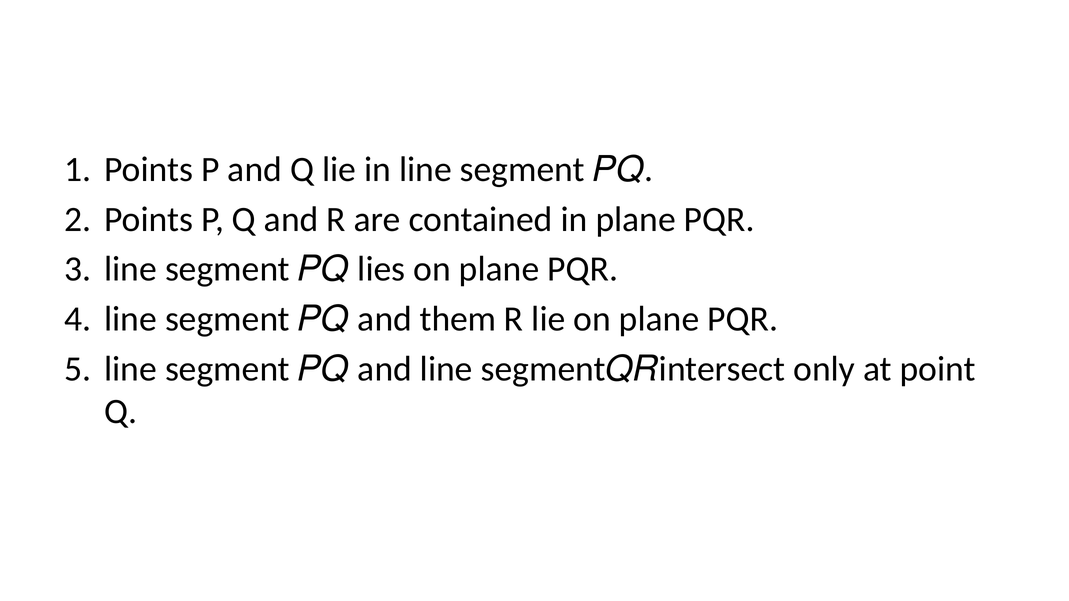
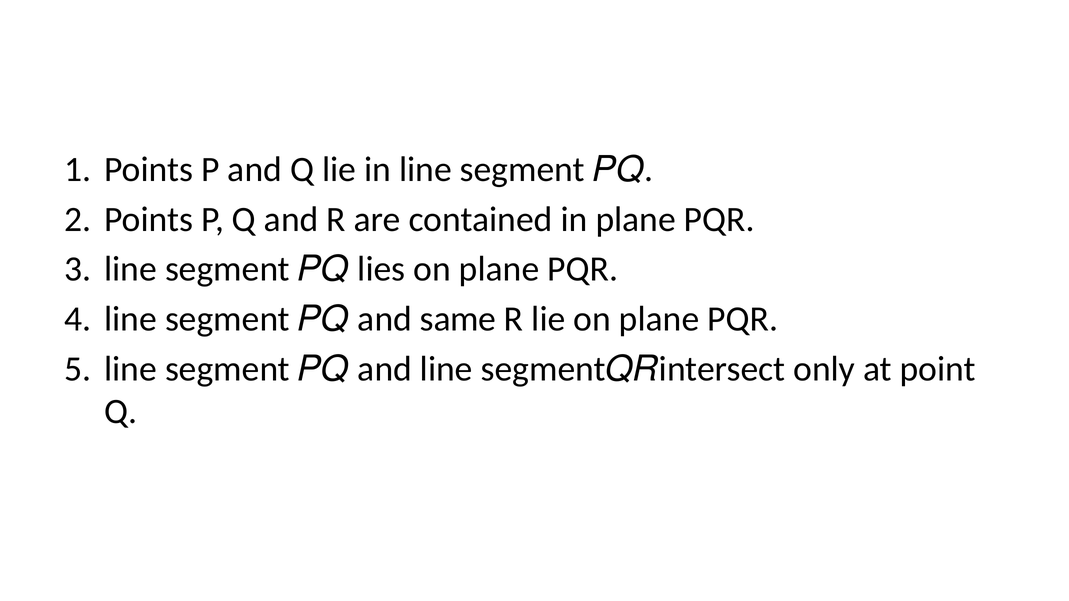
them: them -> same
